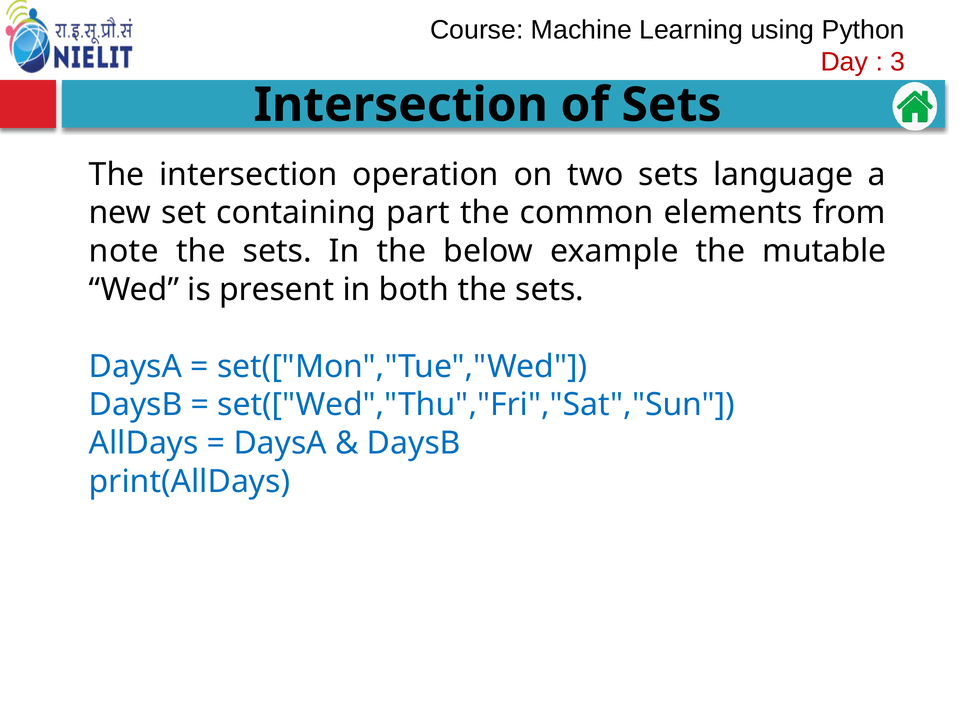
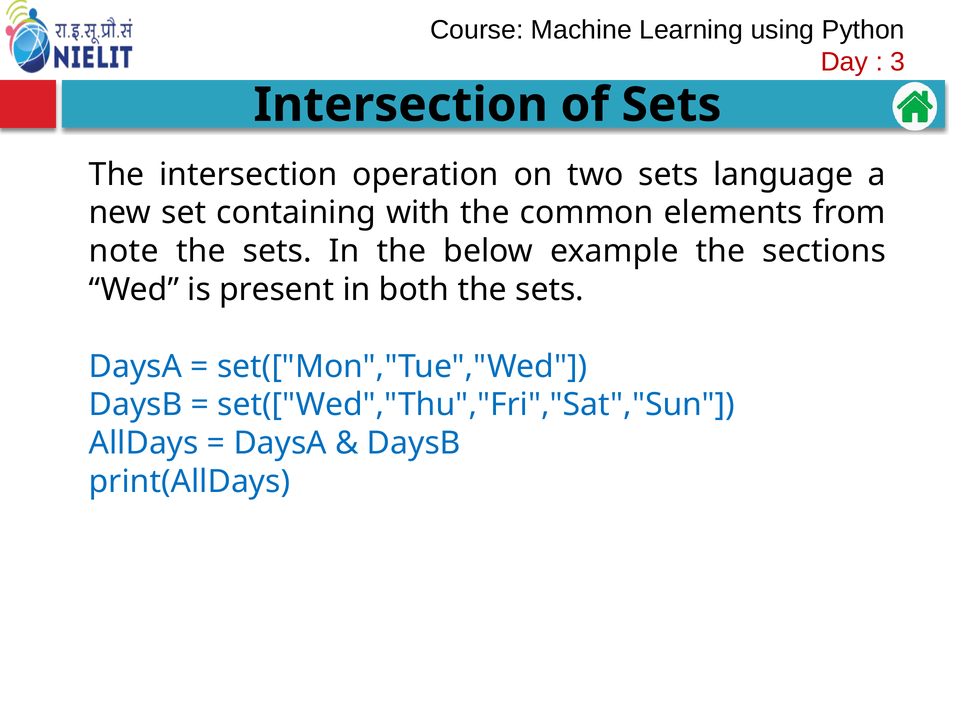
part: part -> with
mutable: mutable -> sections
